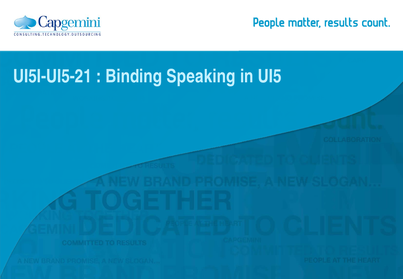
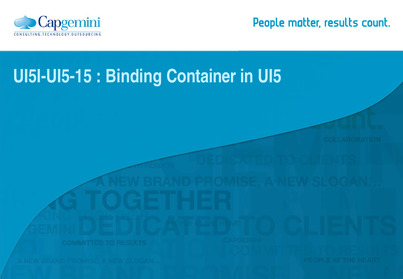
UI5I-UI5-21: UI5I-UI5-21 -> UI5I-UI5-15
Speaking: Speaking -> Container
